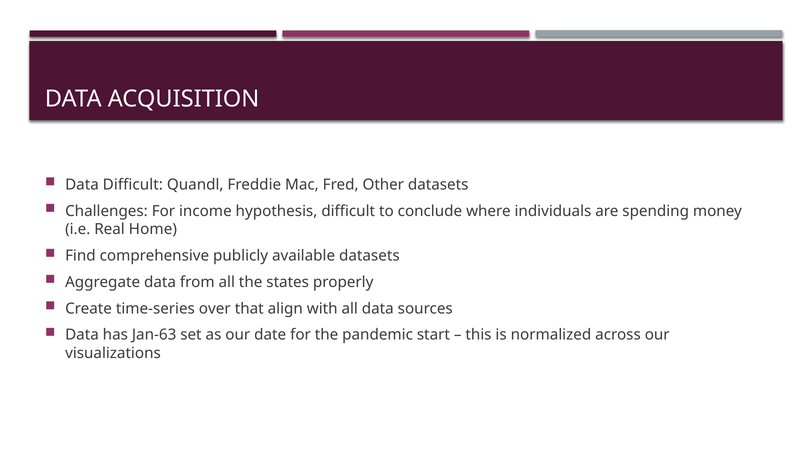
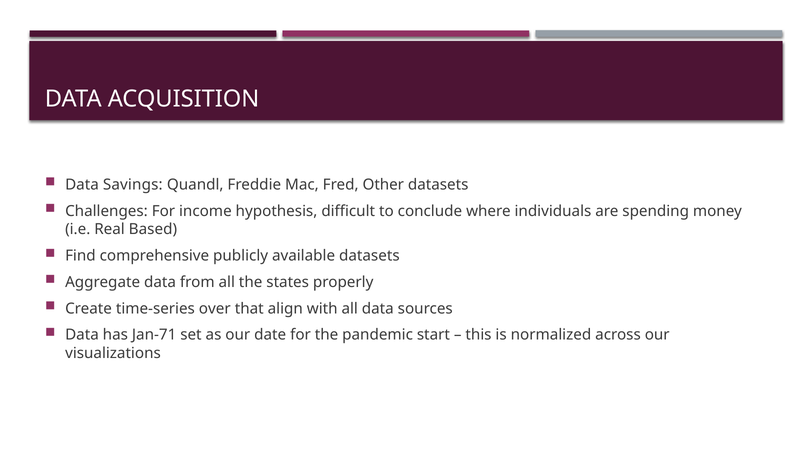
Data Difficult: Difficult -> Savings
Home: Home -> Based
Jan-63: Jan-63 -> Jan-71
